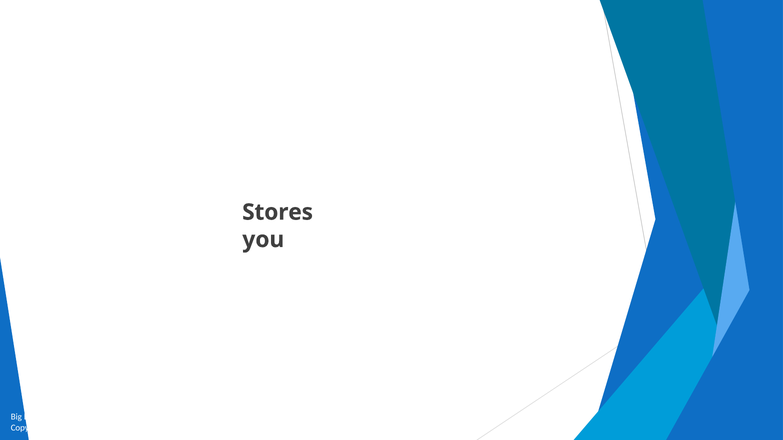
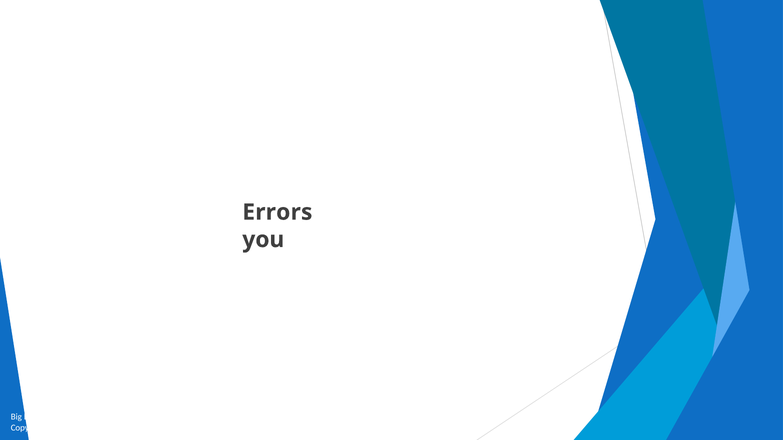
Stores: Stores -> Errors
